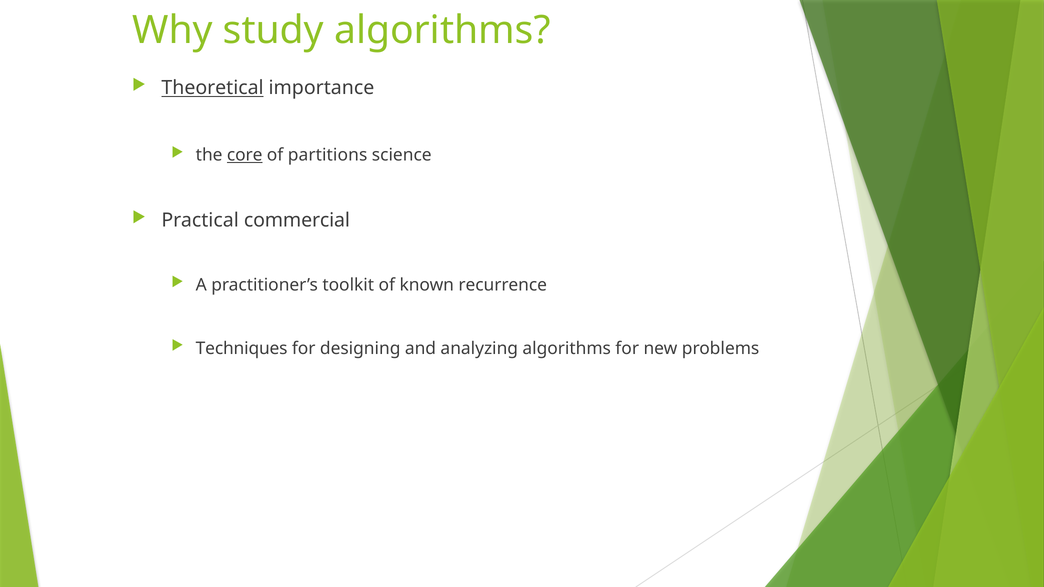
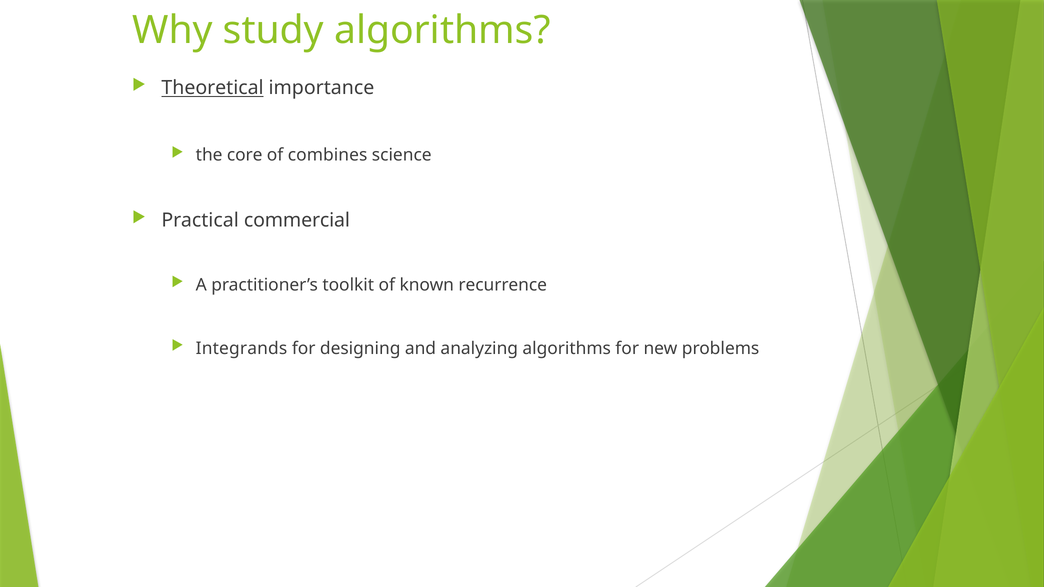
core underline: present -> none
partitions: partitions -> combines
Techniques: Techniques -> Integrands
